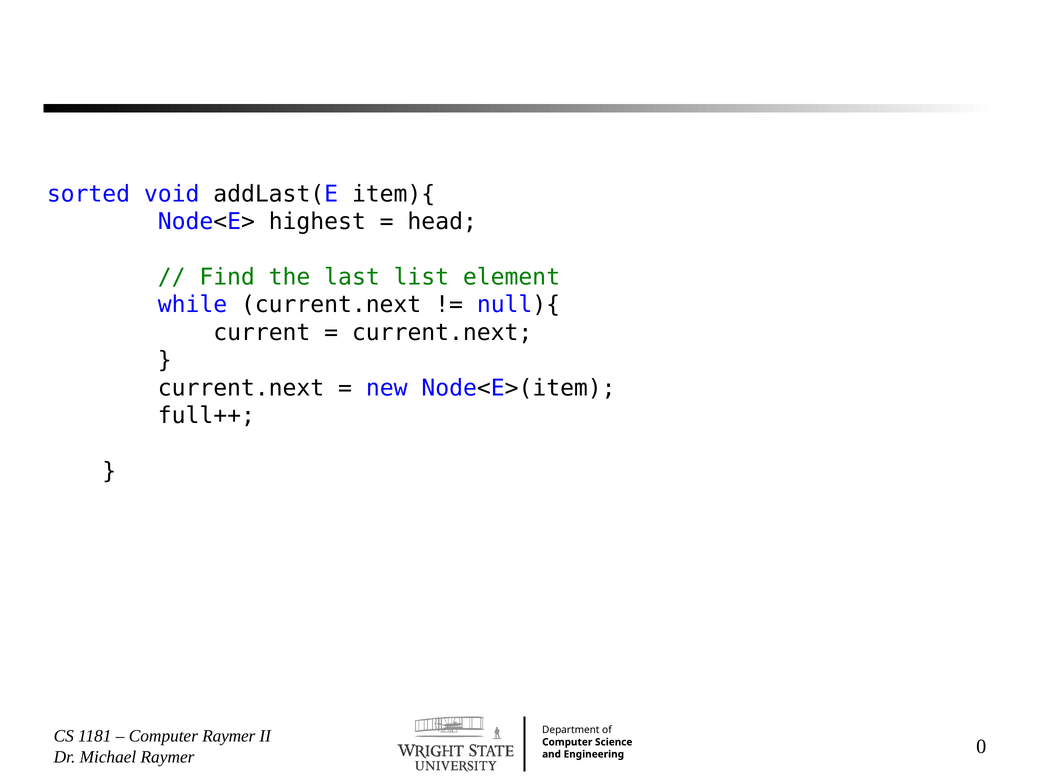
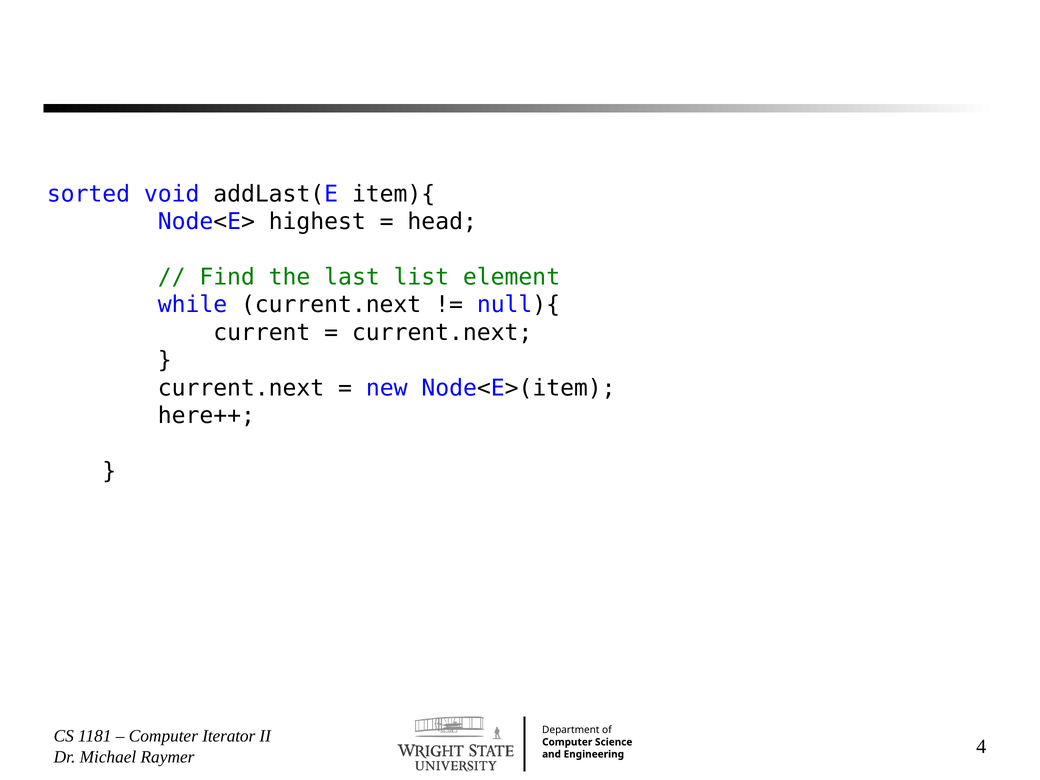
full++: full++ -> here++
Computer Raymer: Raymer -> Iterator
0: 0 -> 4
